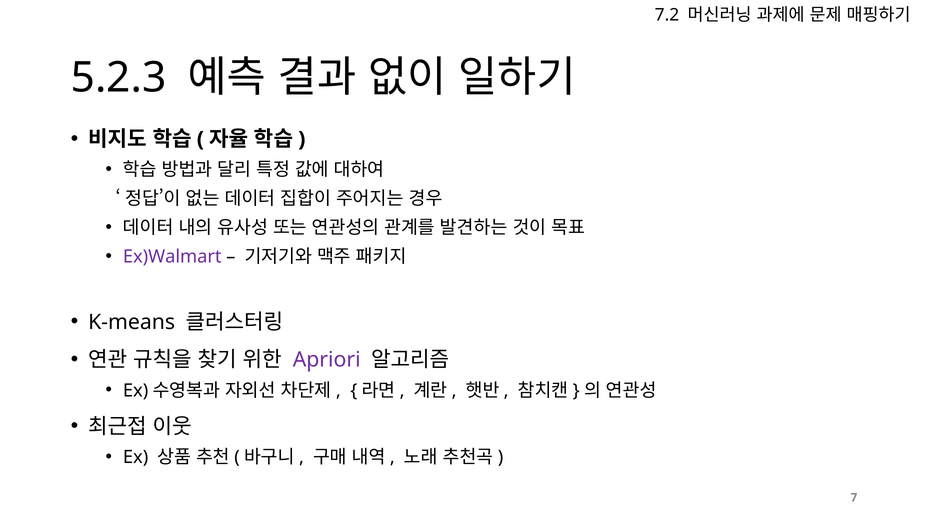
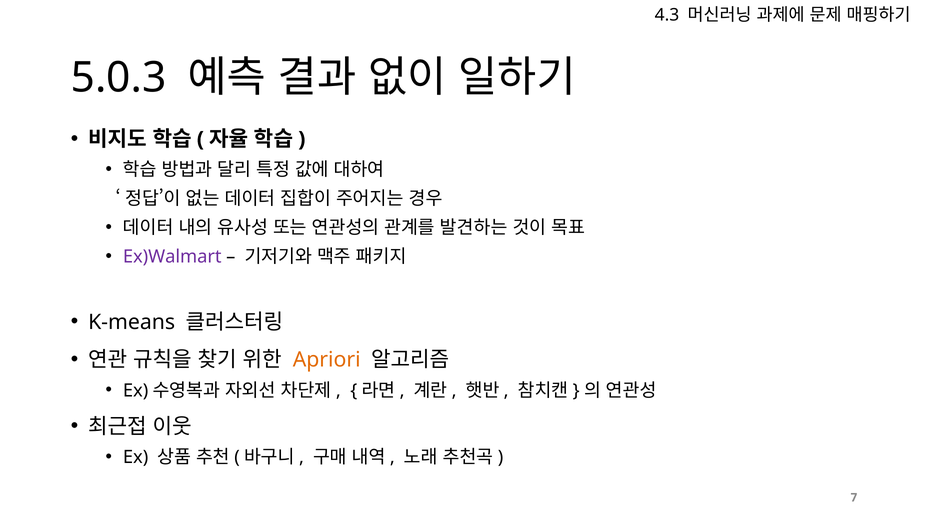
7.2: 7.2 -> 4.3
5.2.3: 5.2.3 -> 5.0.3
Apriori colour: purple -> orange
